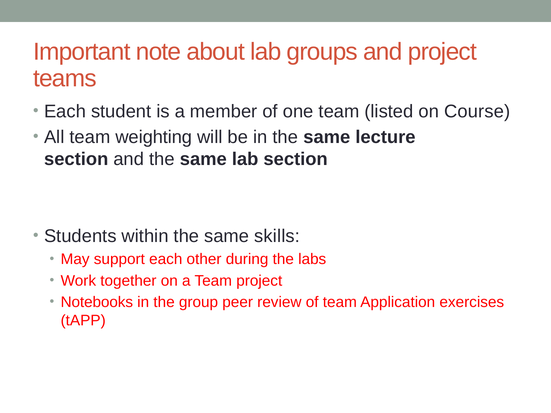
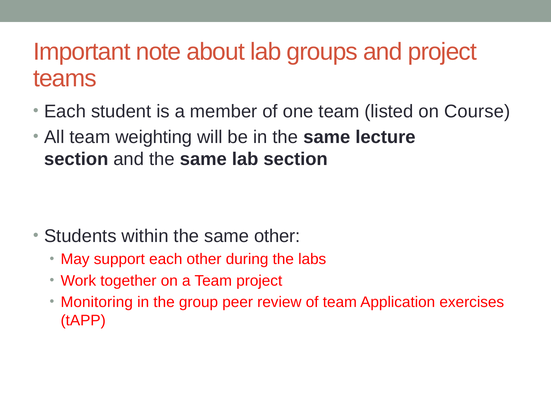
same skills: skills -> other
Notebooks: Notebooks -> Monitoring
